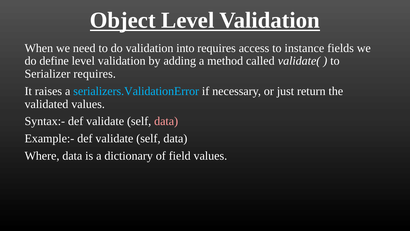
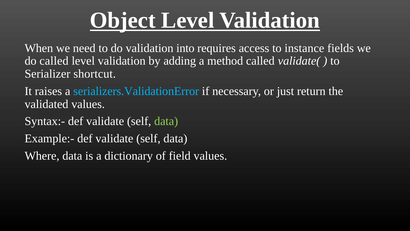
do define: define -> called
Serializer requires: requires -> shortcut
data at (166, 121) colour: pink -> light green
